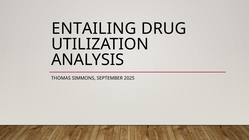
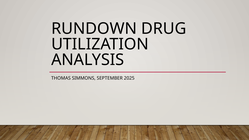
ENTAILING: ENTAILING -> RUNDOWN
